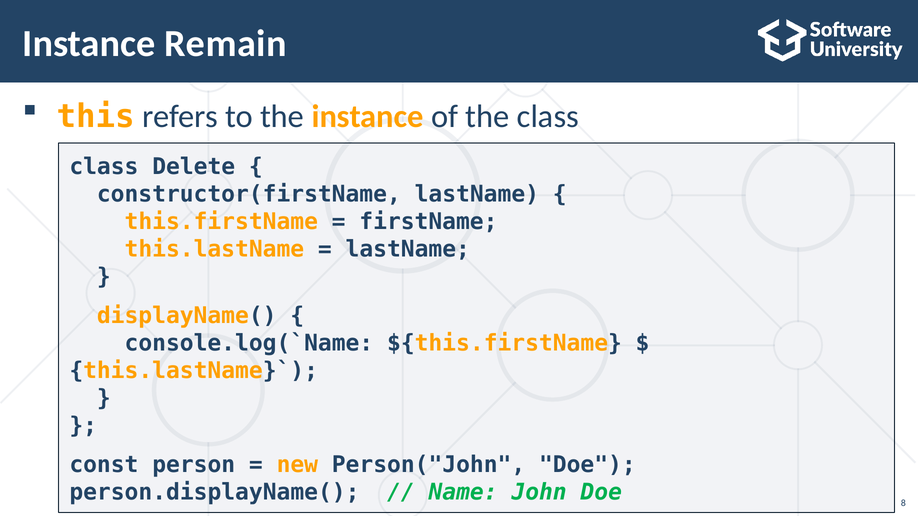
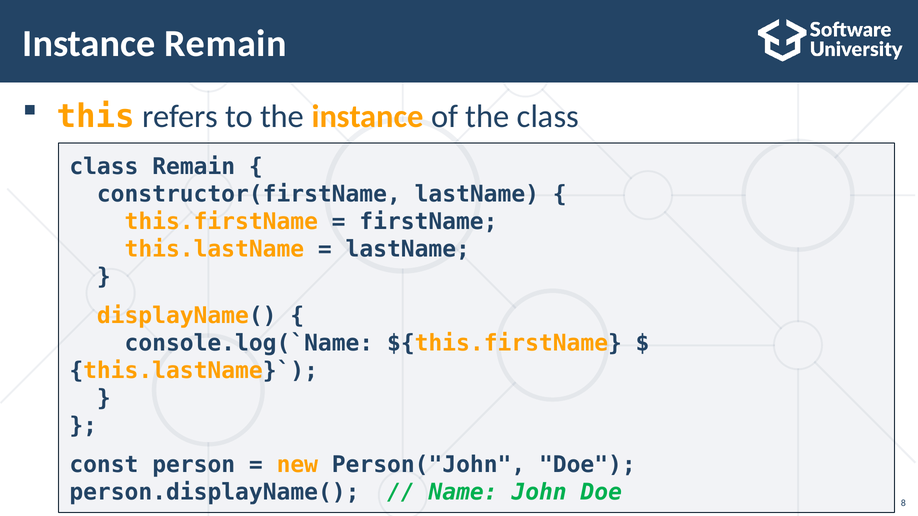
class Delete: Delete -> Remain
